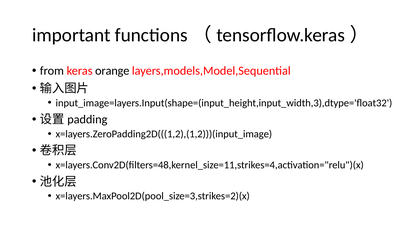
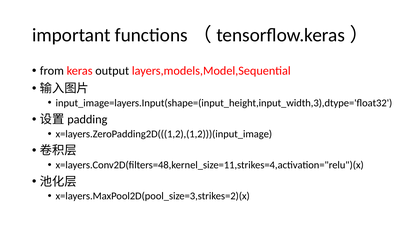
orange: orange -> output
